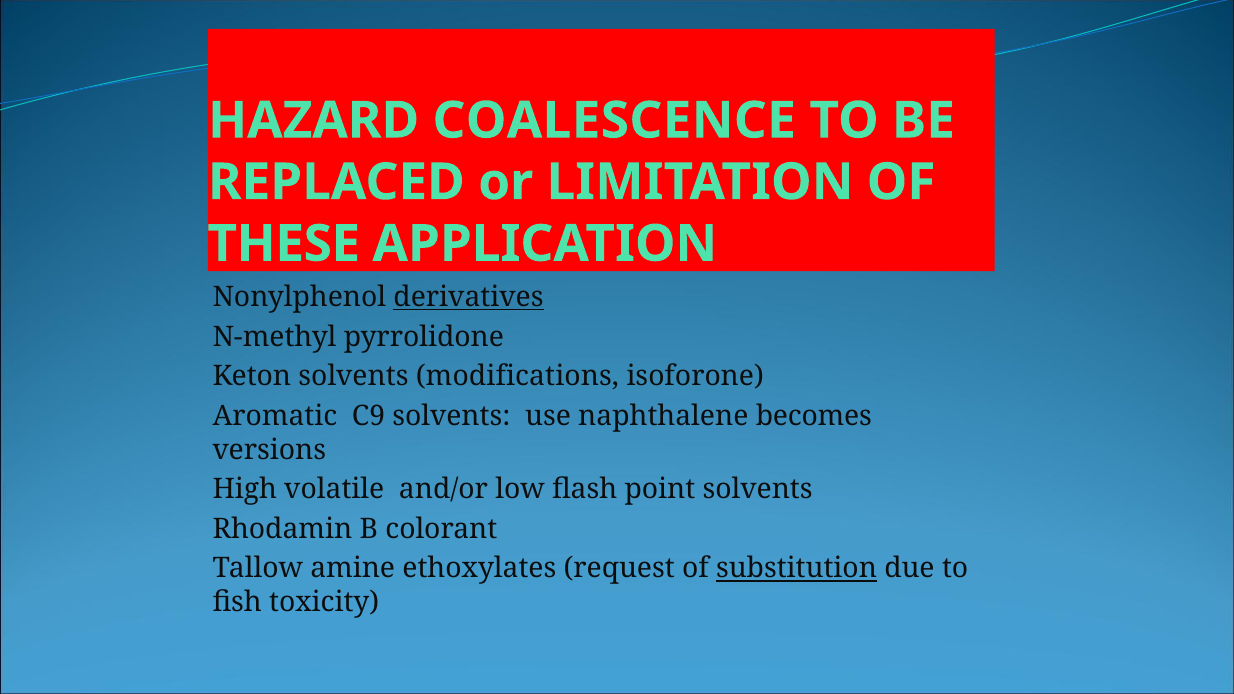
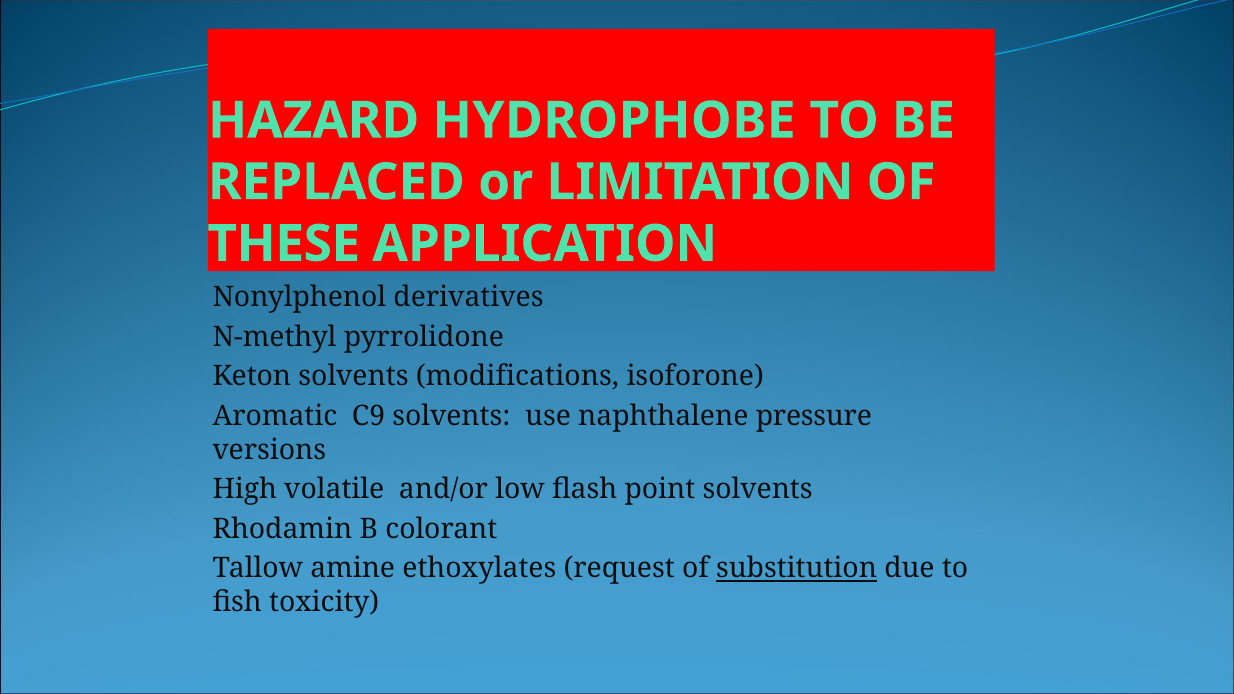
COALESCENCE: COALESCENCE -> HYDROPHOBE
derivatives underline: present -> none
becomes: becomes -> pressure
